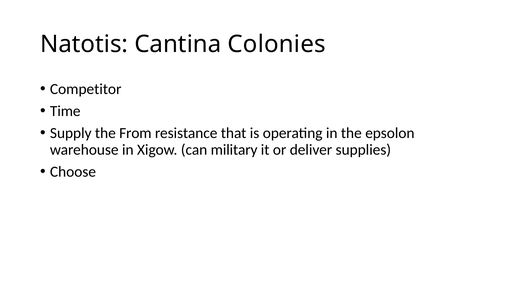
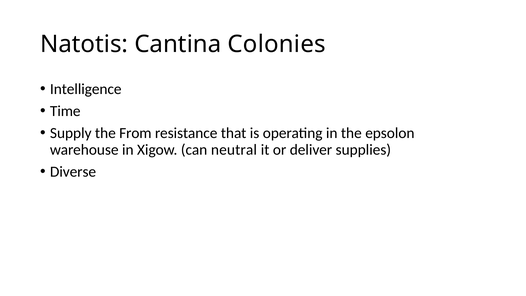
Competitor: Competitor -> Intelligence
military: military -> neutral
Choose: Choose -> Diverse
